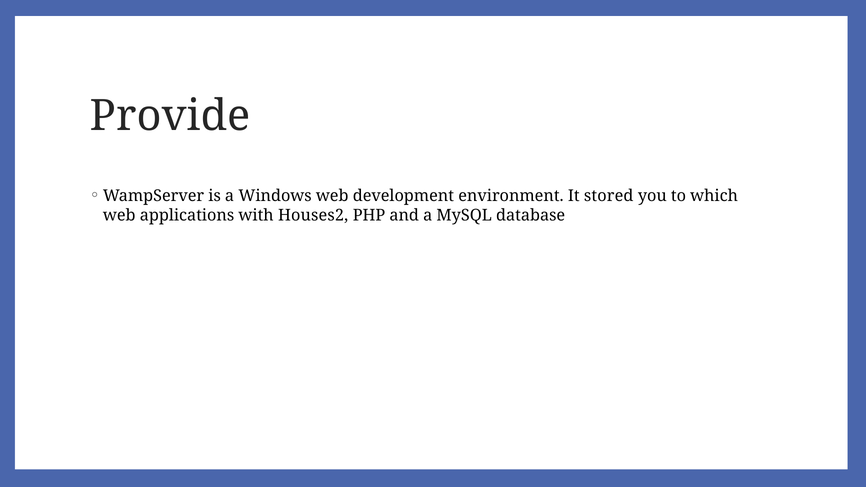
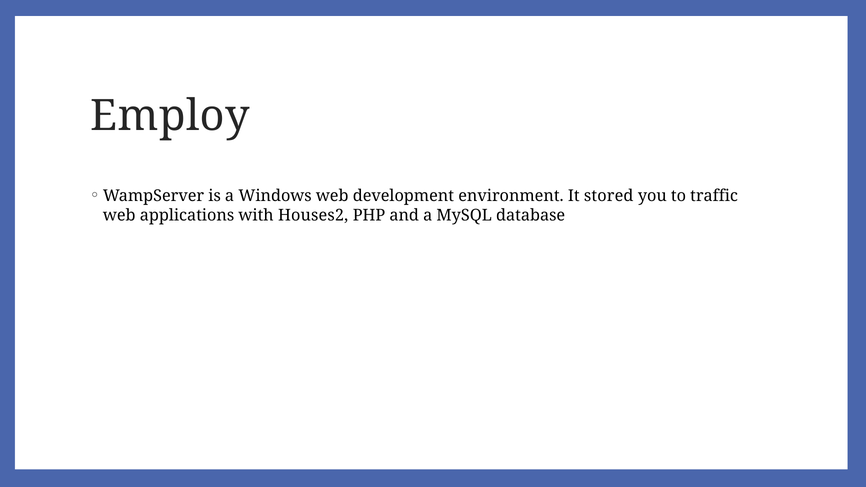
Provide: Provide -> Employ
which: which -> traffic
